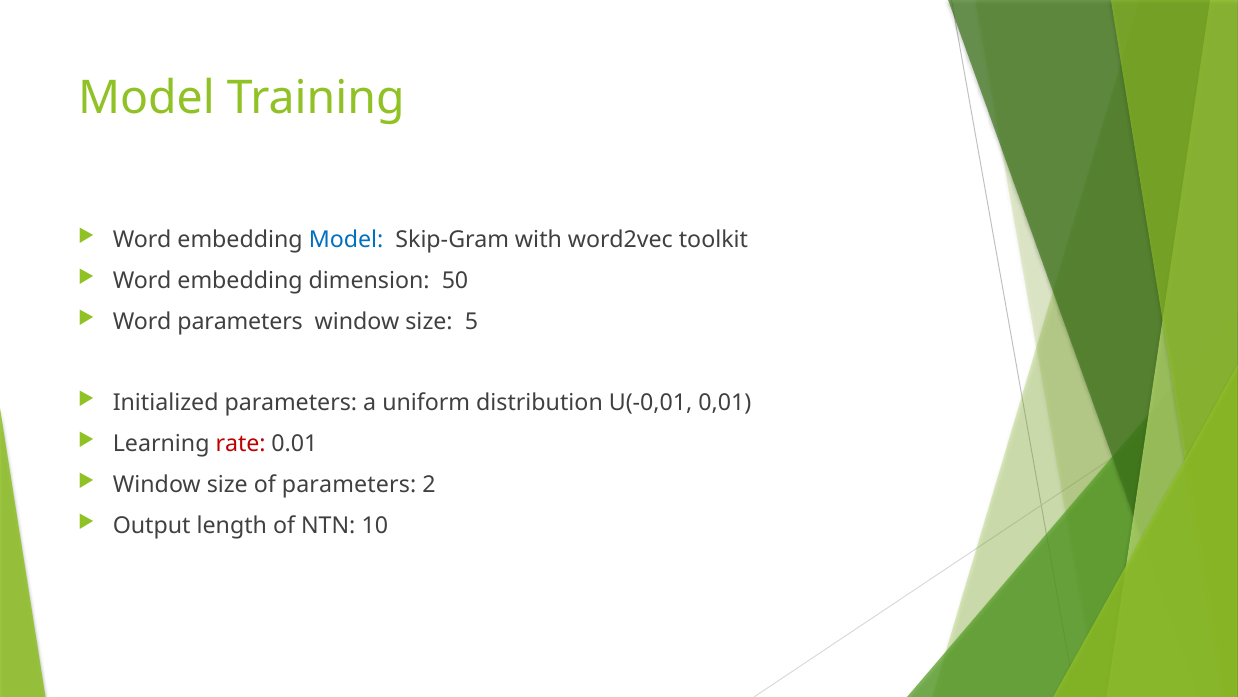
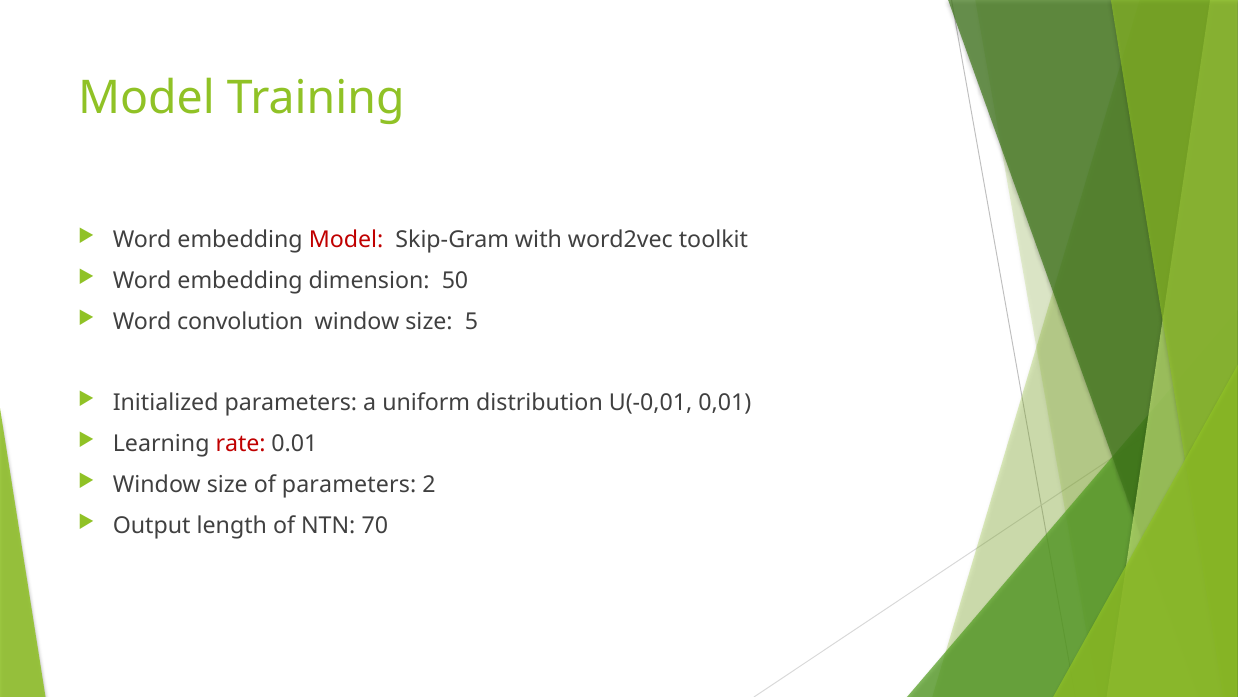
Model at (346, 240) colour: blue -> red
Word parameters: parameters -> convolution
10: 10 -> 70
